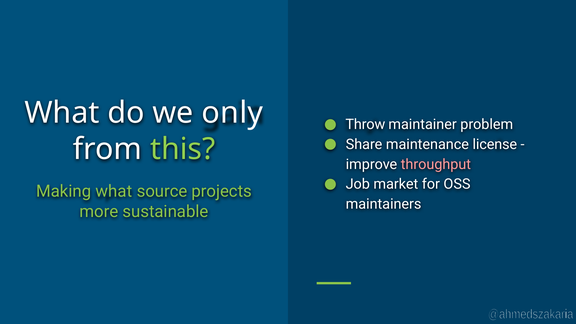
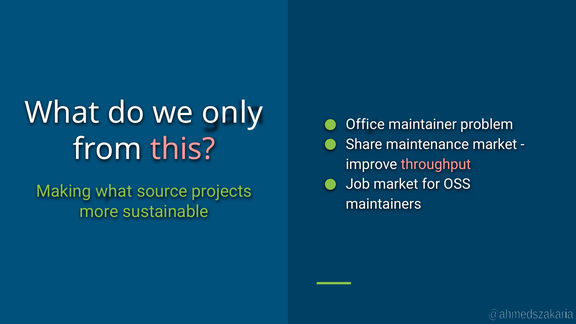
Throw: Throw -> Office
maintenance license: license -> market
this colour: light green -> pink
